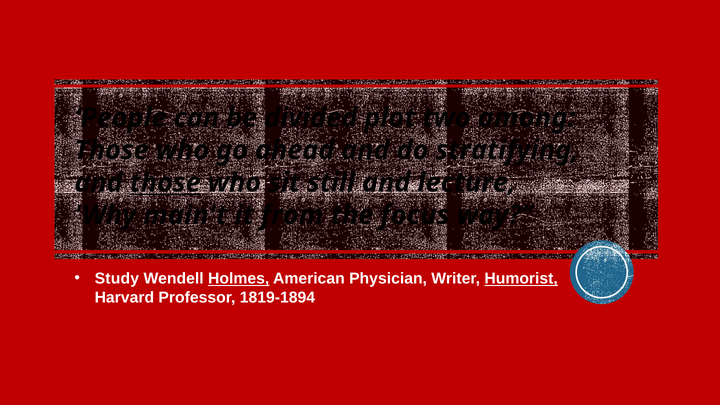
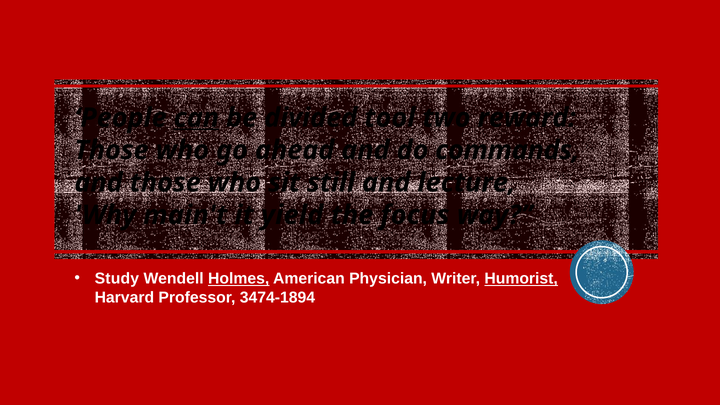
can underline: none -> present
plot: plot -> tool
among: among -> reward
stratifying: stratifying -> commands
those at (165, 183) underline: present -> none
from: from -> yield
1819-1894: 1819-1894 -> 3474-1894
